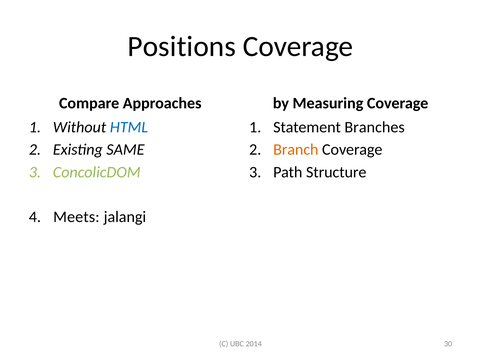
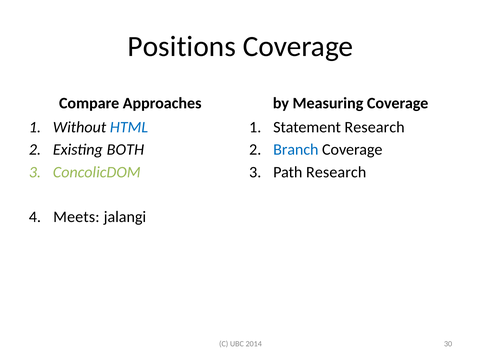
Statement Branches: Branches -> Research
SAME: SAME -> BOTH
Branch colour: orange -> blue
Path Structure: Structure -> Research
